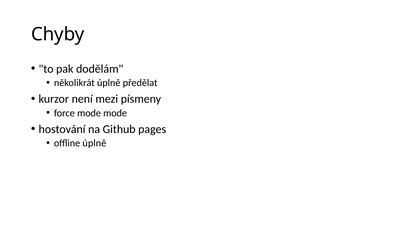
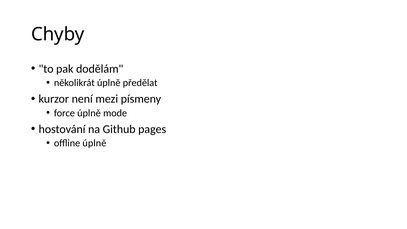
force mode: mode -> úplně
